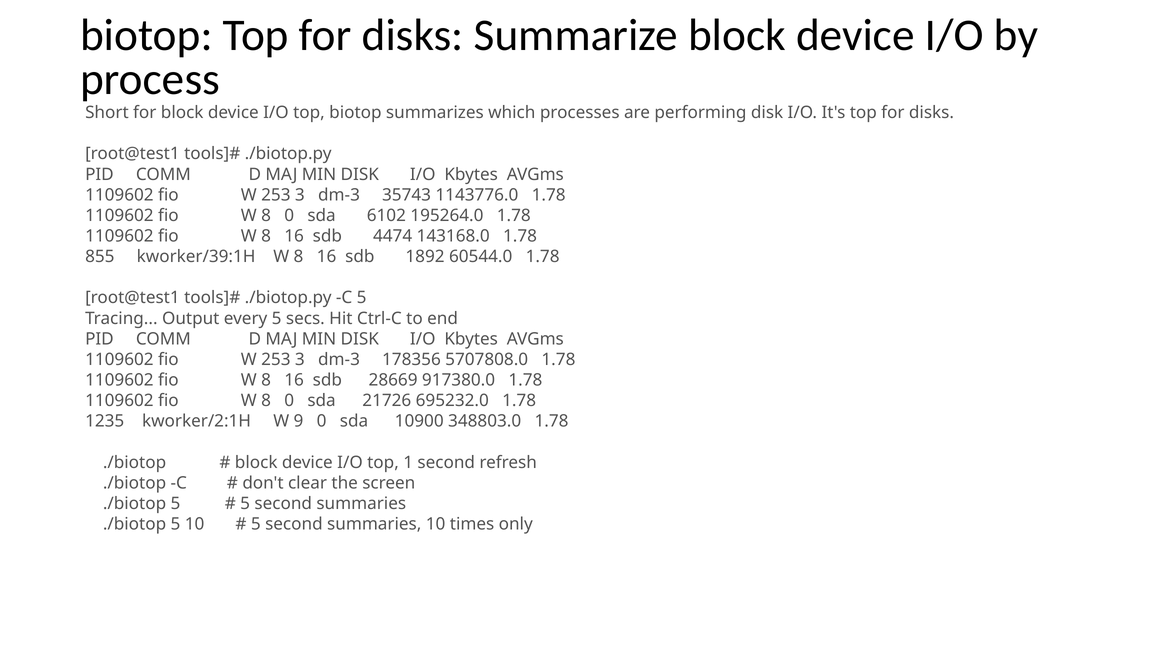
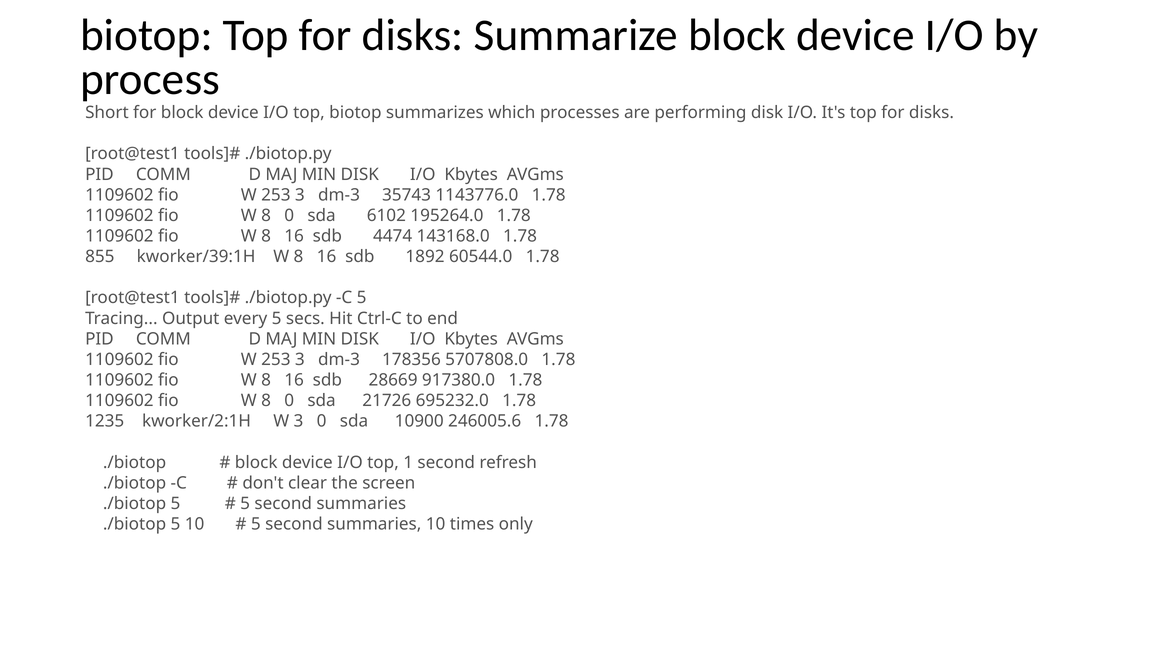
W 9: 9 -> 3
348803.0: 348803.0 -> 246005.6
